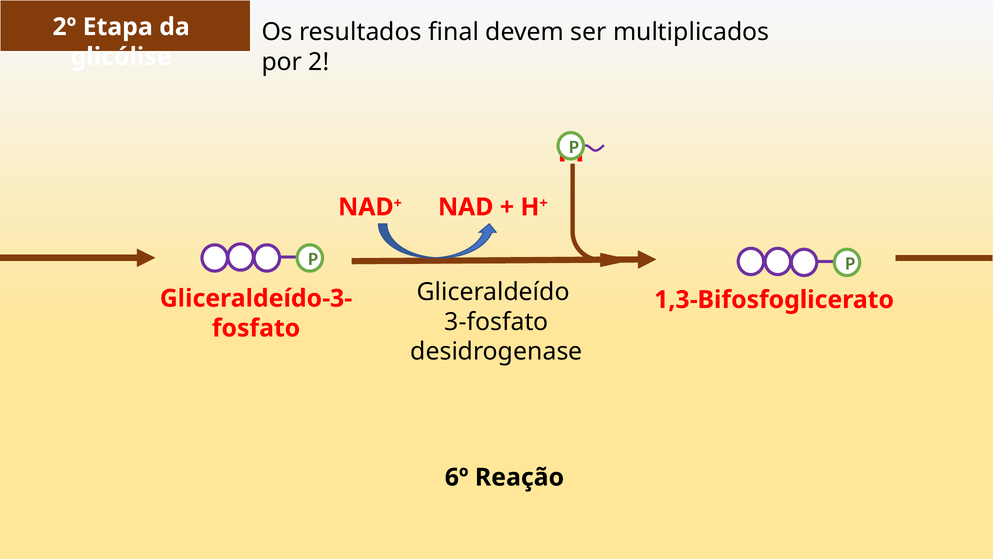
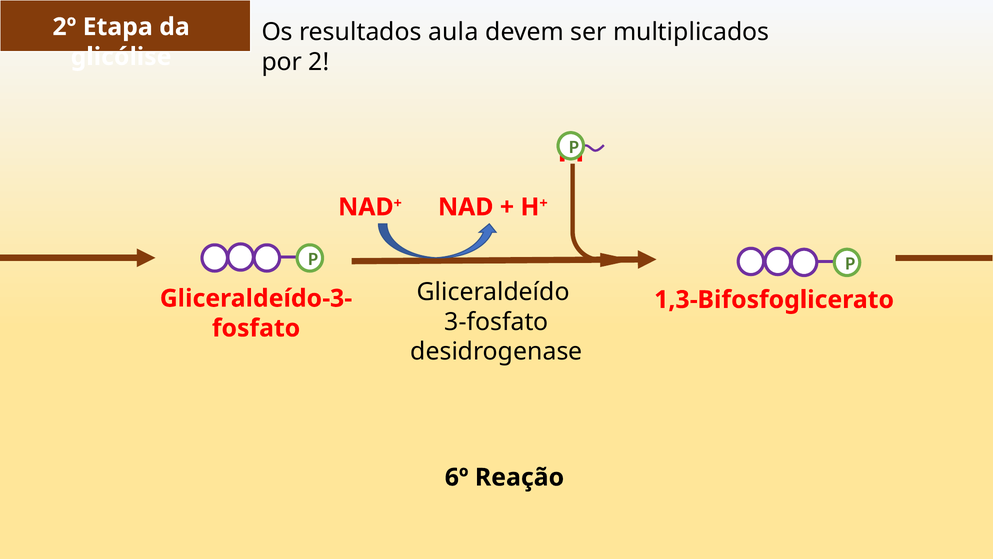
final: final -> aula
